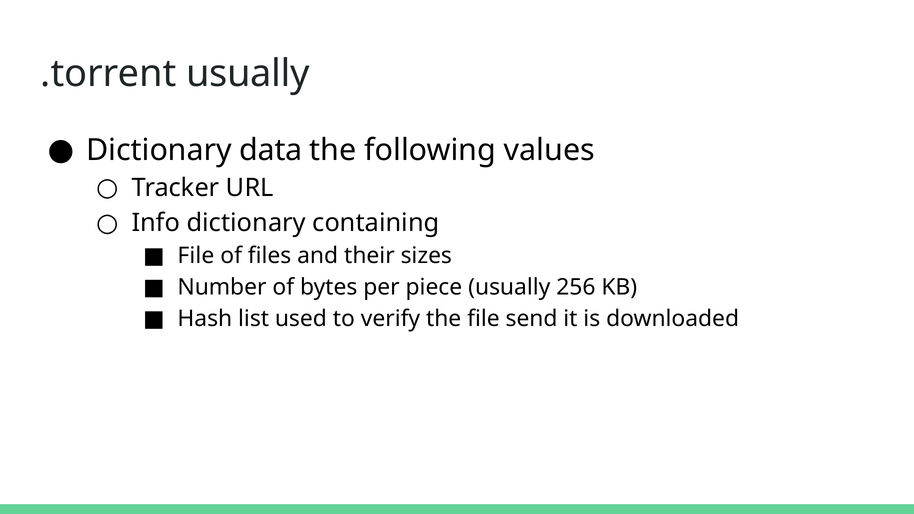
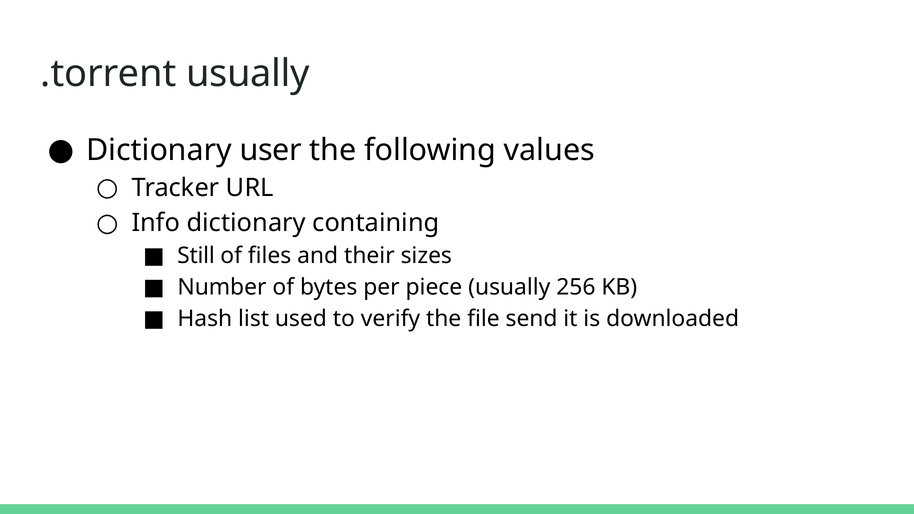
data: data -> user
File at (196, 256): File -> Still
